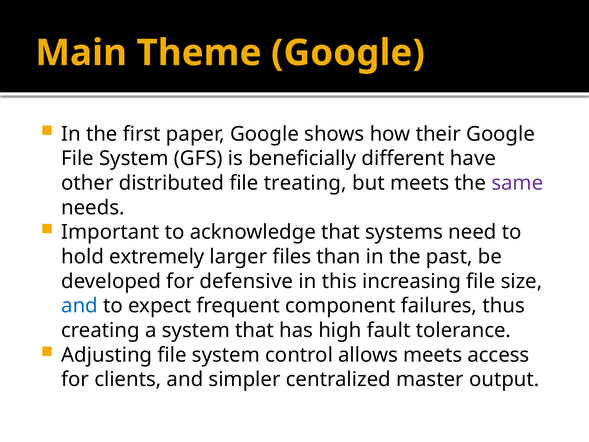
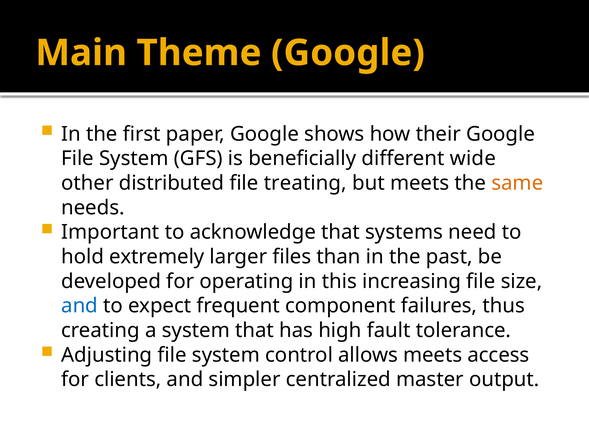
have: have -> wide
same colour: purple -> orange
defensive: defensive -> operating
